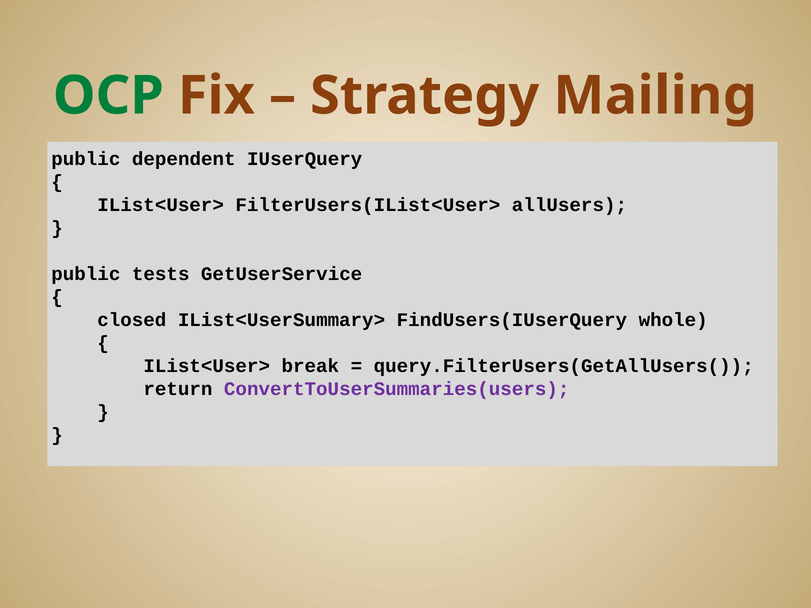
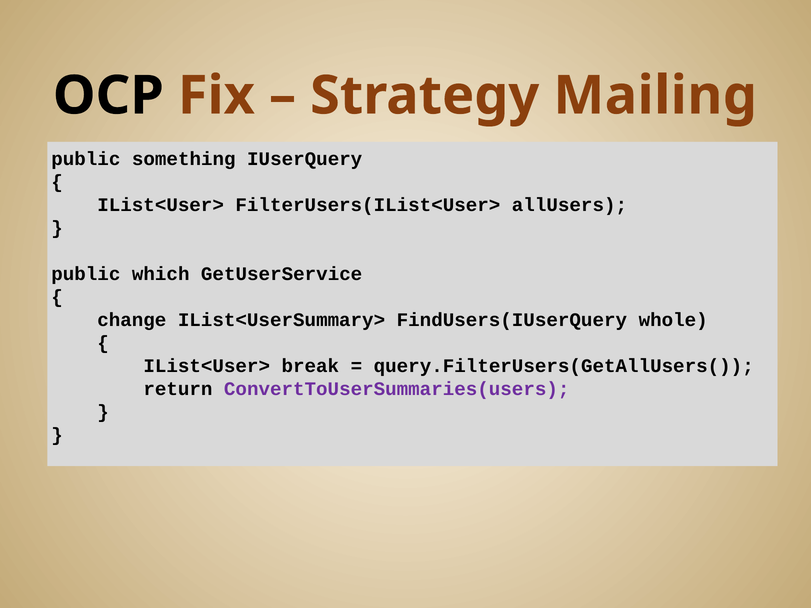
OCP colour: green -> black
dependent: dependent -> something
tests: tests -> which
closed: closed -> change
